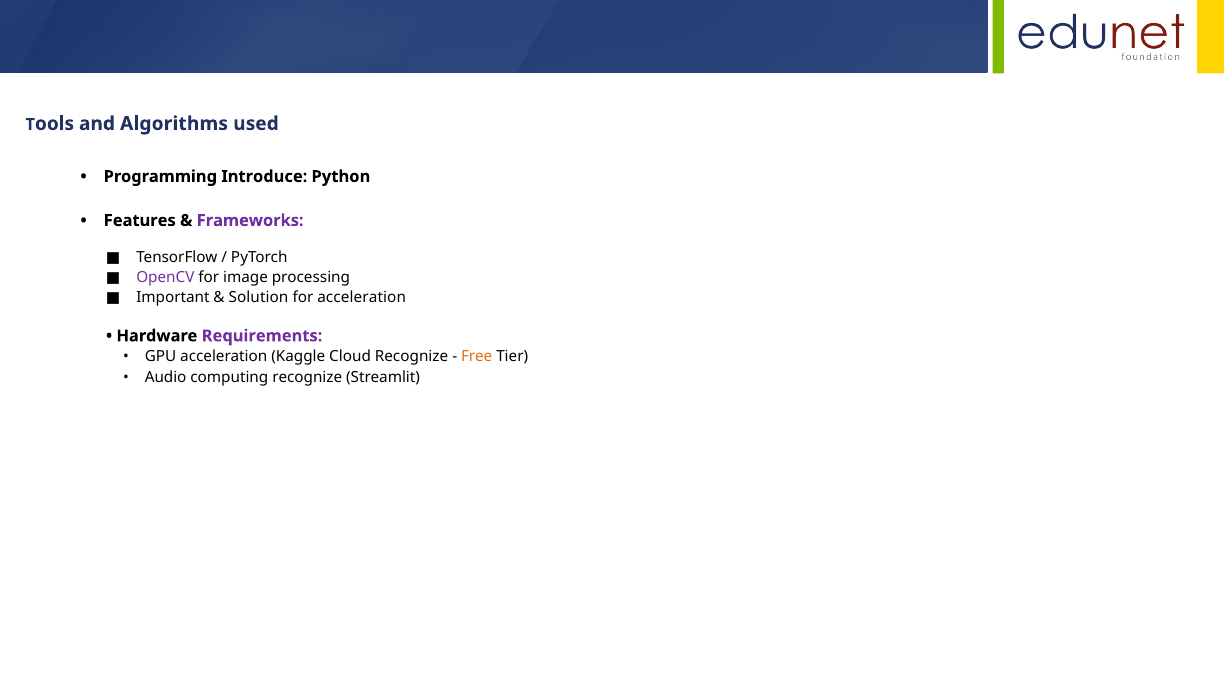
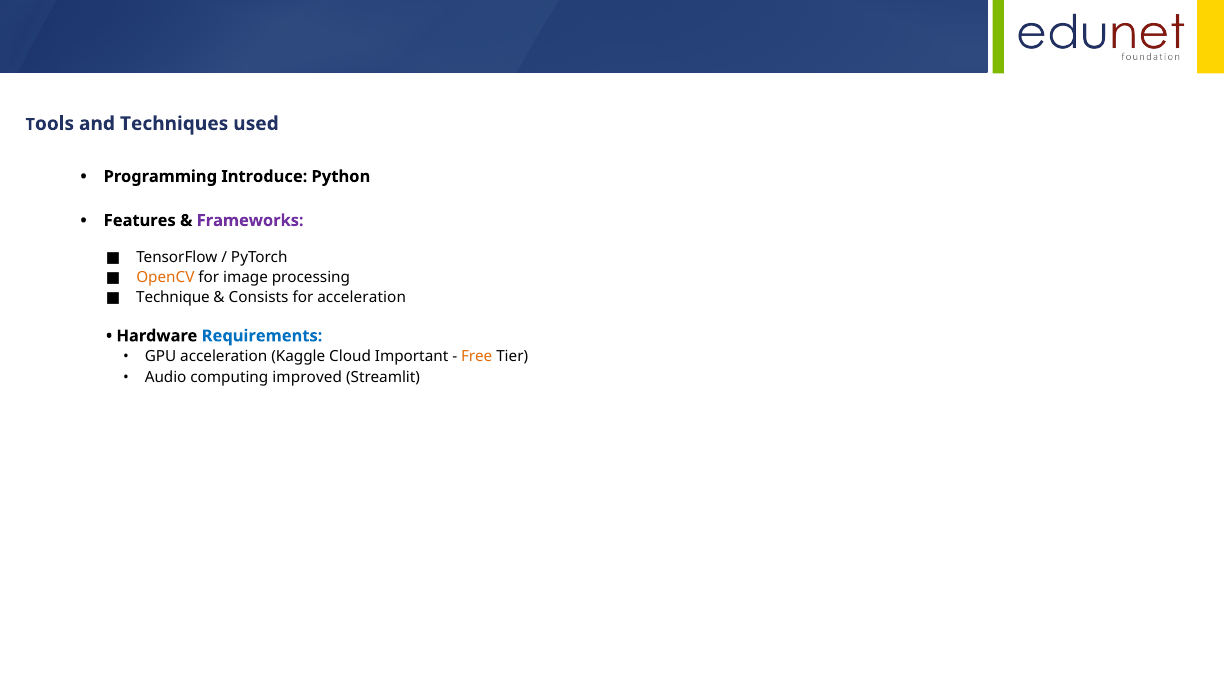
Algorithms: Algorithms -> Techniques
OpenCV colour: purple -> orange
Important: Important -> Technique
Solution: Solution -> Consists
Requirements colour: purple -> blue
Cloud Recognize: Recognize -> Important
computing recognize: recognize -> improved
